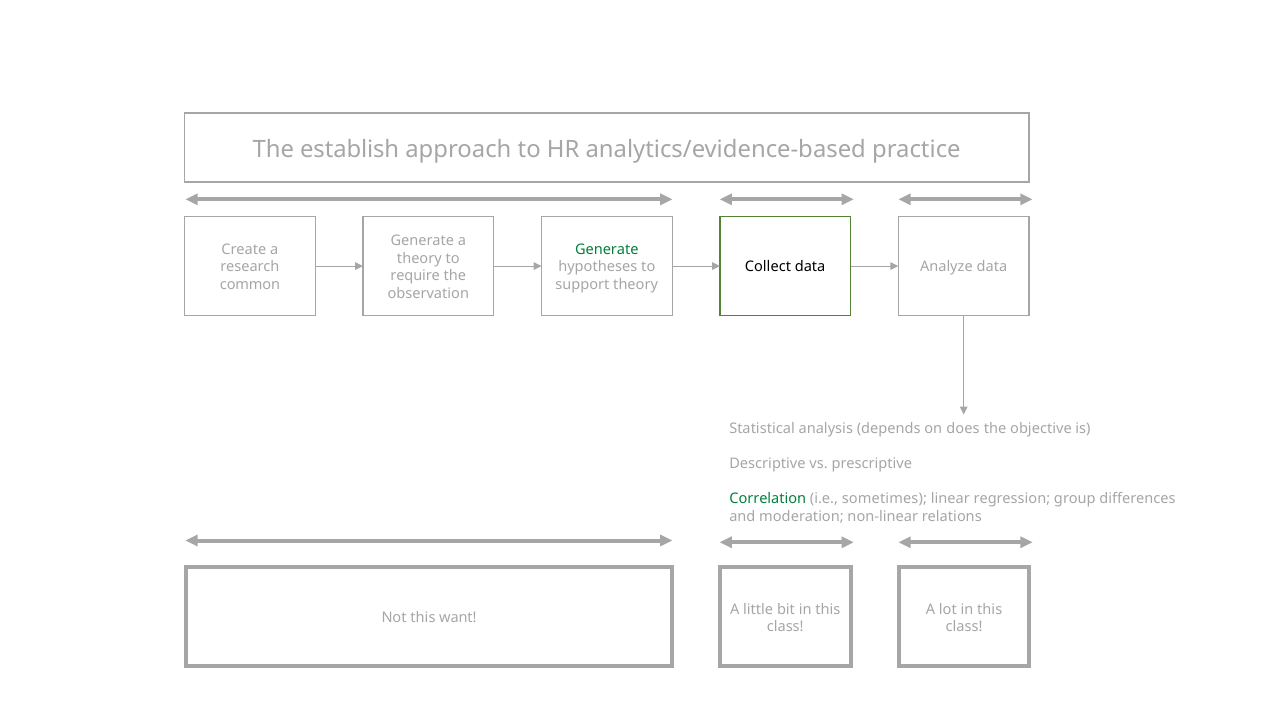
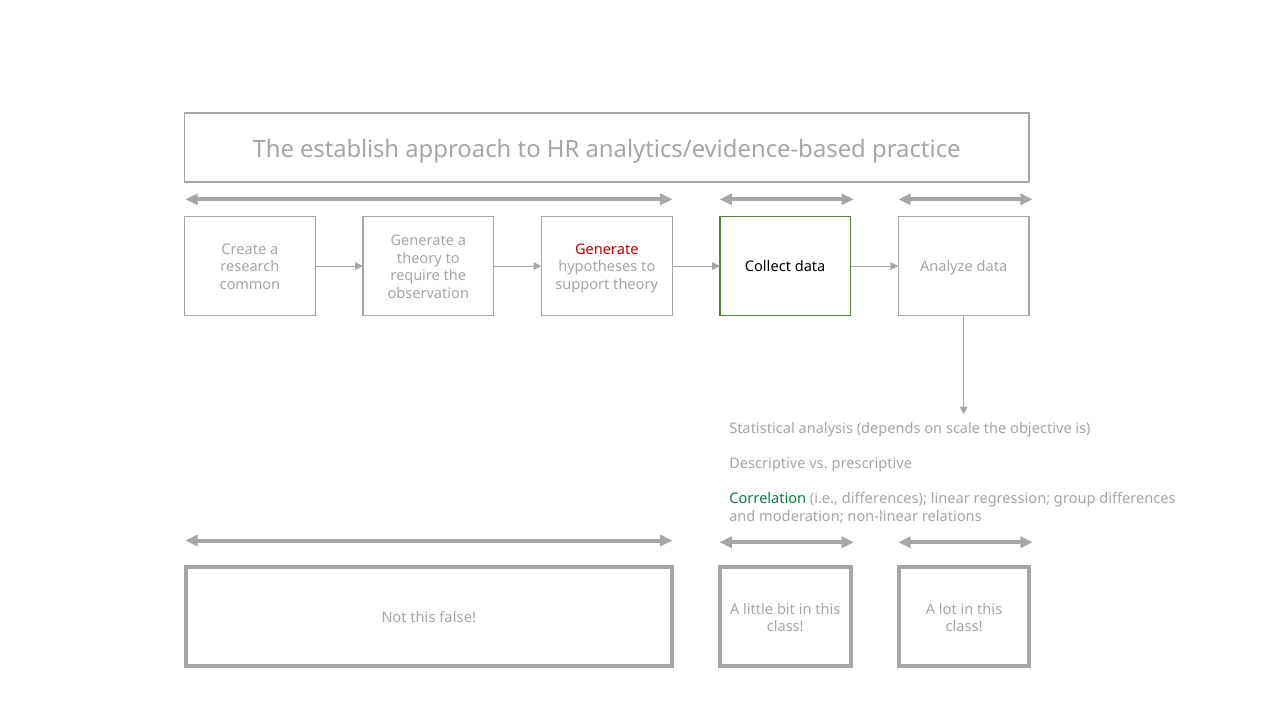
Generate at (607, 249) colour: green -> red
does: does -> scale
i.e sometimes: sometimes -> differences
want: want -> false
